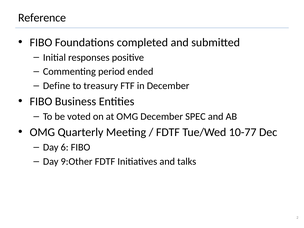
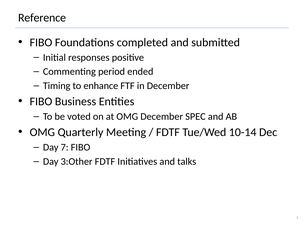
Define: Define -> Timing
treasury: treasury -> enhance
10-77: 10-77 -> 10-14
6: 6 -> 7
9:Other: 9:Other -> 3:Other
